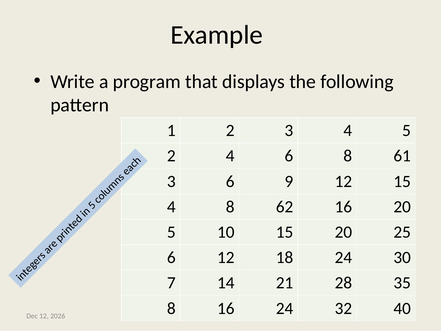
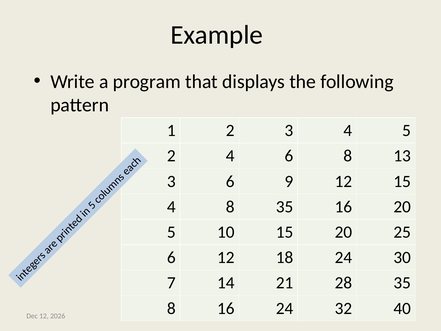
61: 61 -> 13
8 62: 62 -> 35
